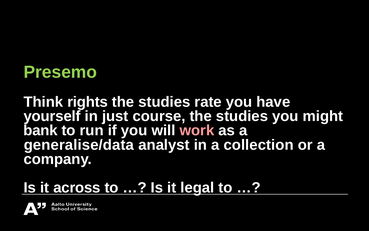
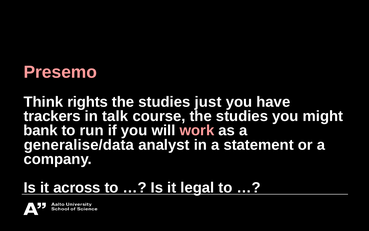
Presemo colour: light green -> pink
rate: rate -> just
yourself: yourself -> trackers
just: just -> talk
collection: collection -> statement
